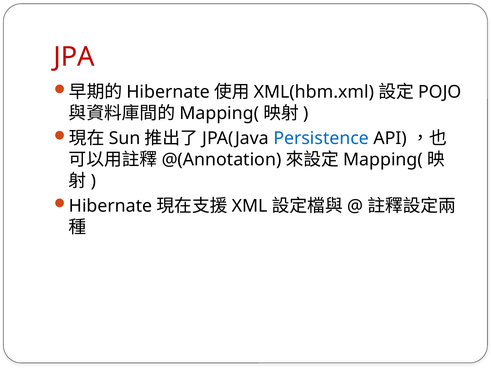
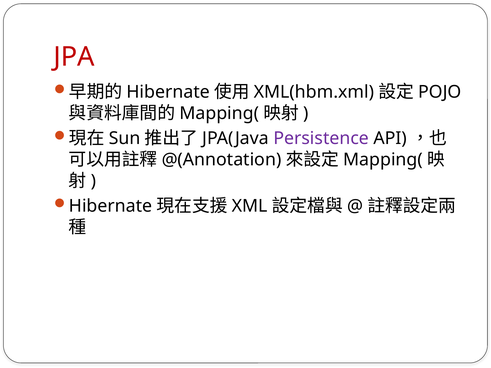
Persistence colour: blue -> purple
